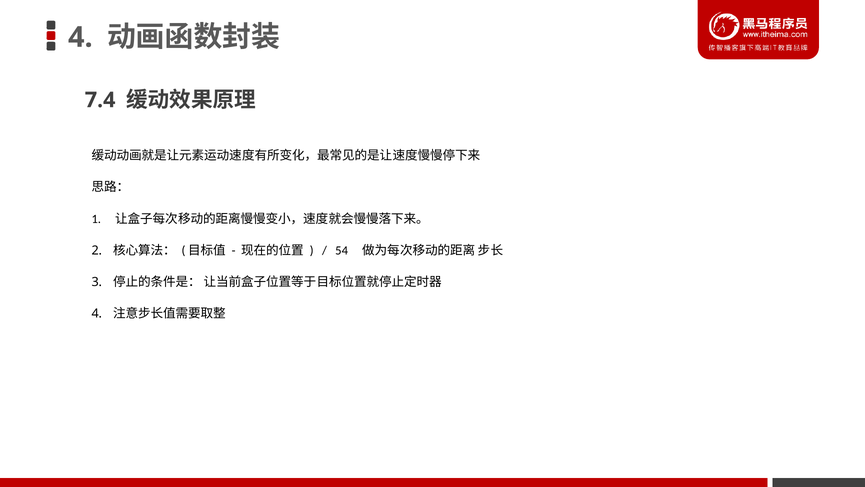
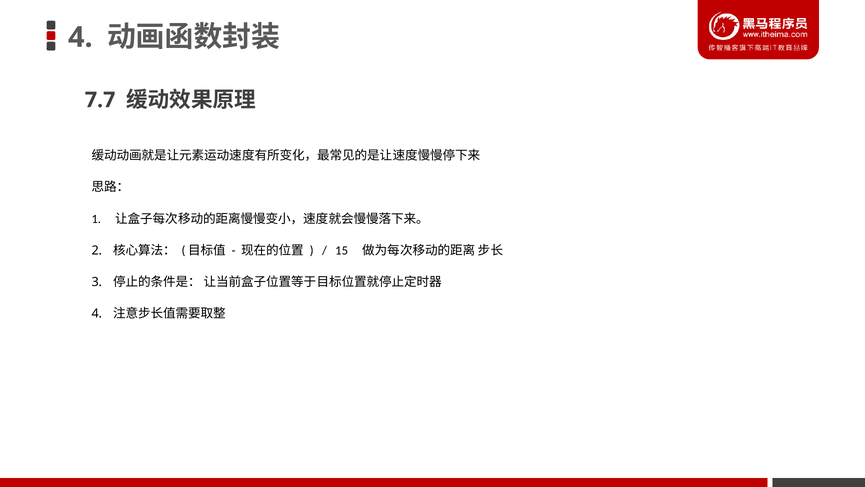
7.4: 7.4 -> 7.7
54: 54 -> 15
